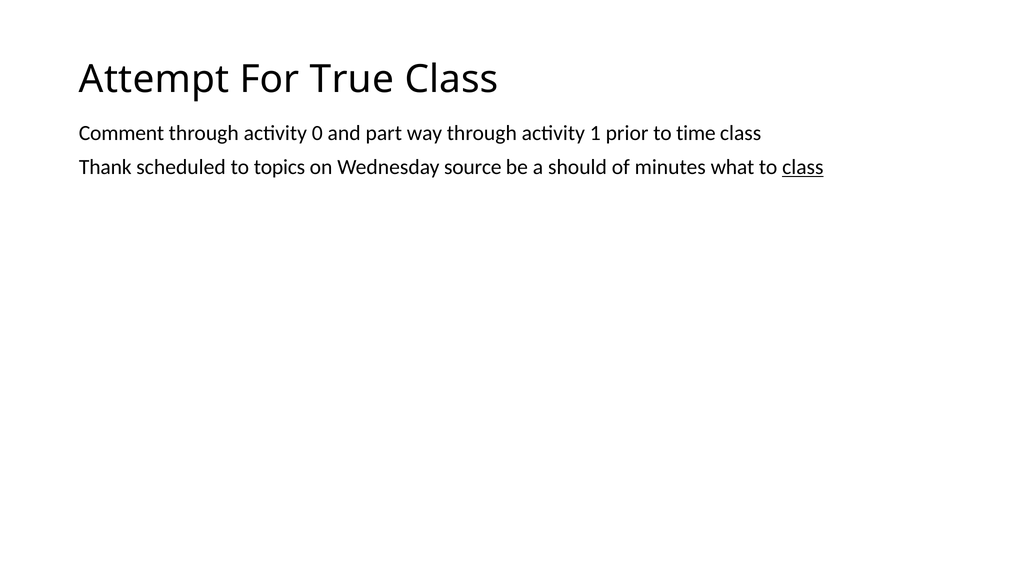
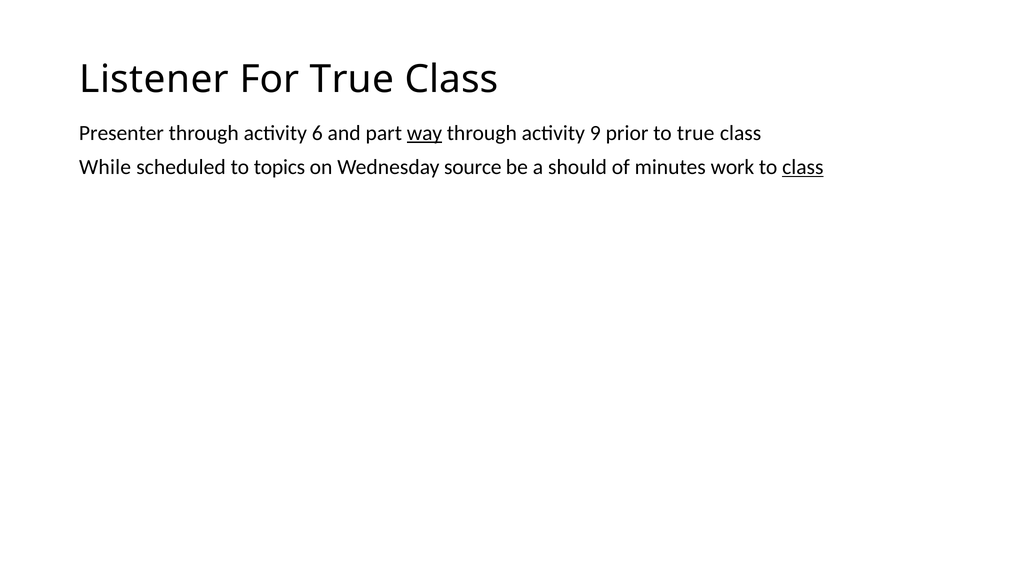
Attempt: Attempt -> Listener
Comment: Comment -> Presenter
0: 0 -> 6
way underline: none -> present
1: 1 -> 9
to time: time -> true
Thank: Thank -> While
what: what -> work
